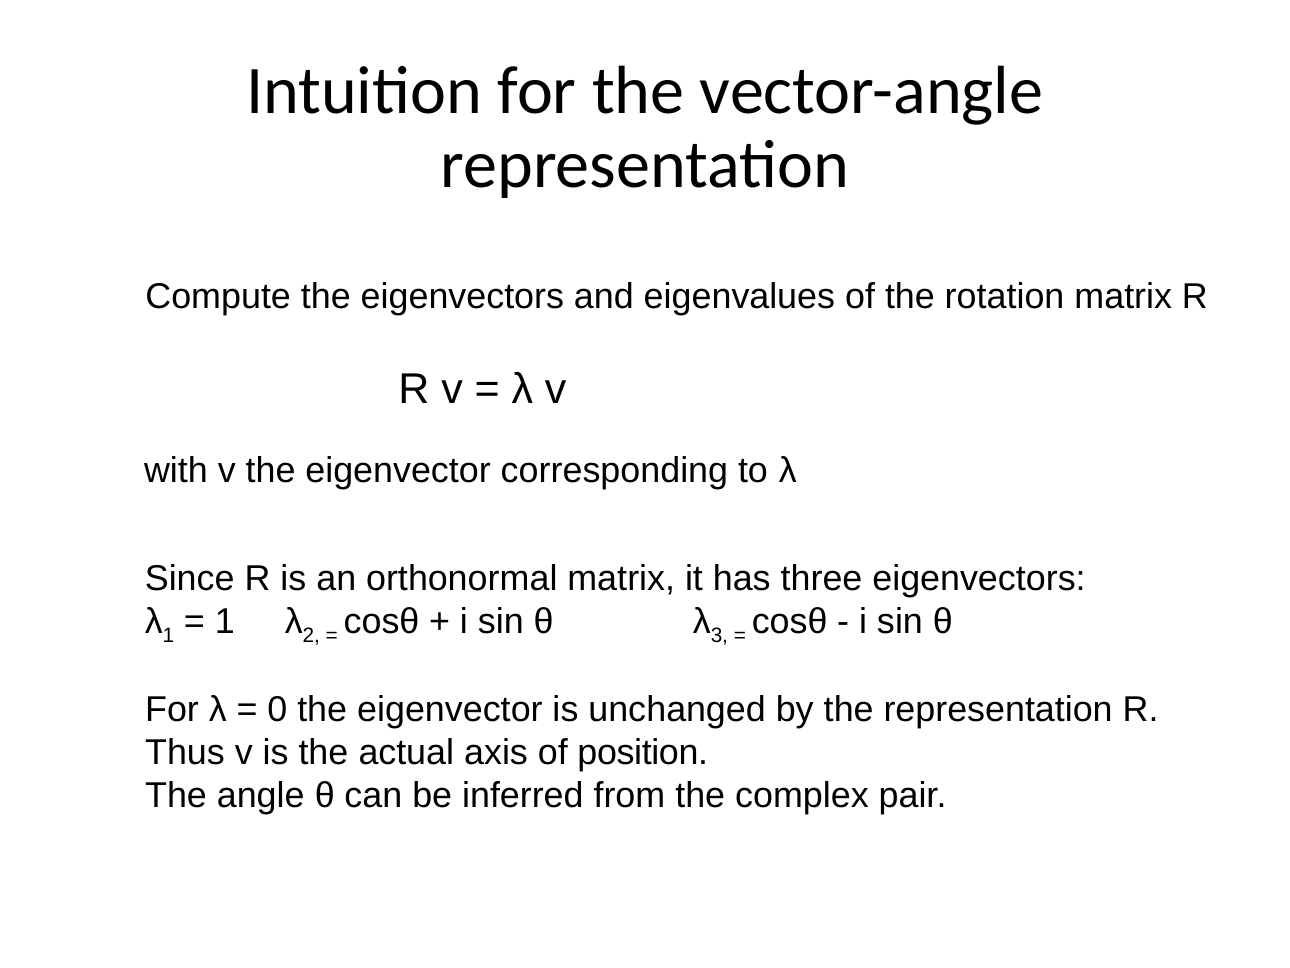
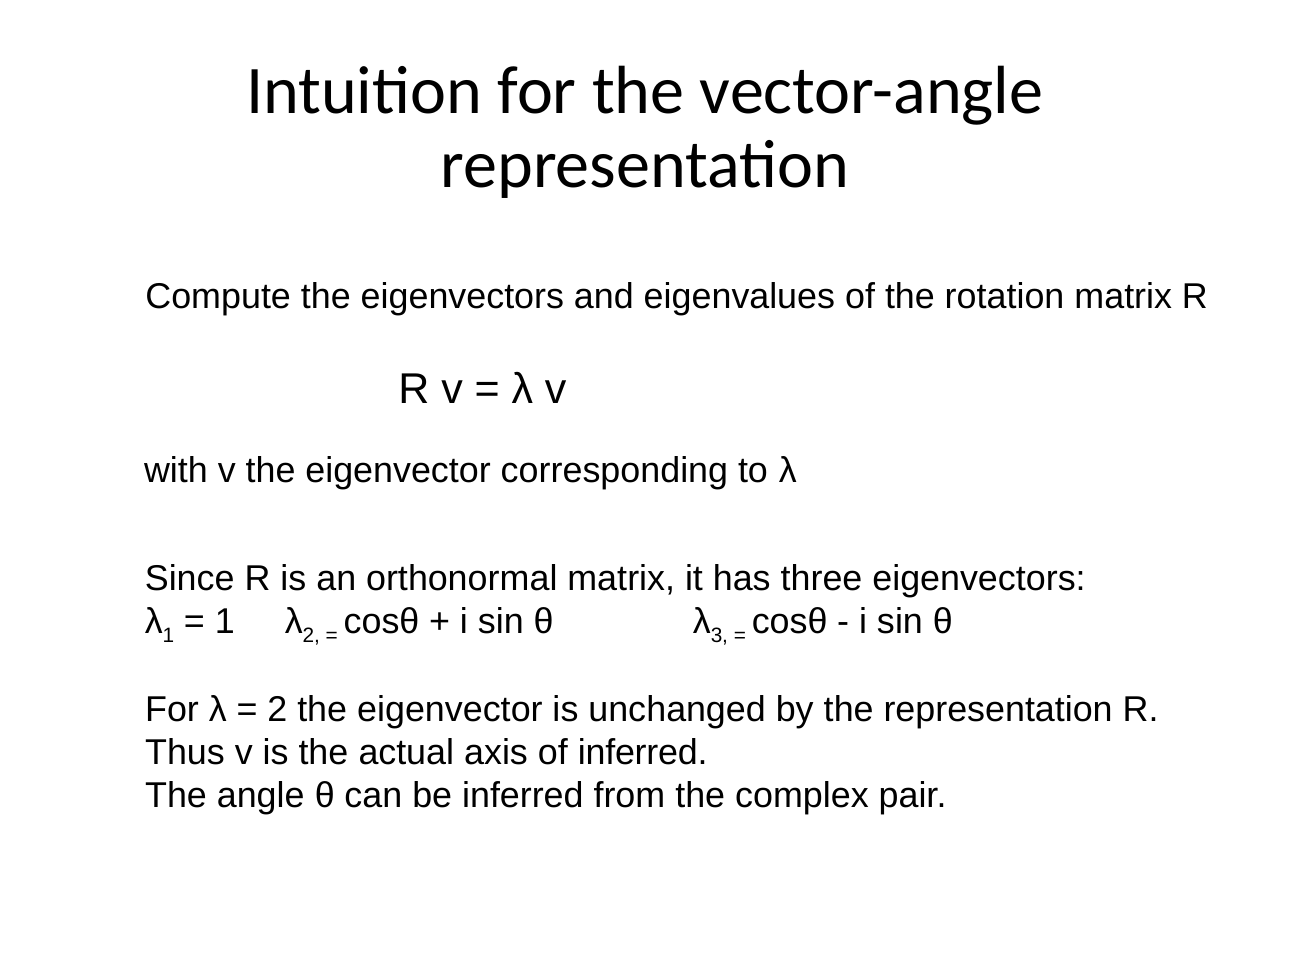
0 at (277, 709): 0 -> 2
of position: position -> inferred
